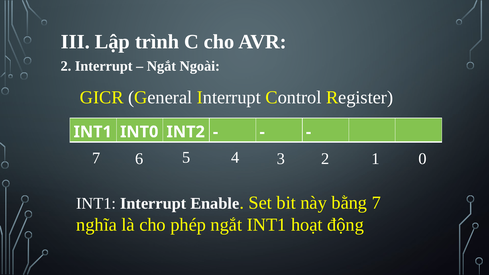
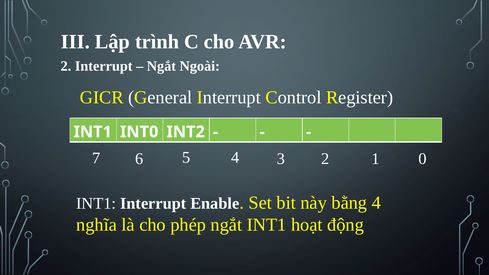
bằng 7: 7 -> 4
